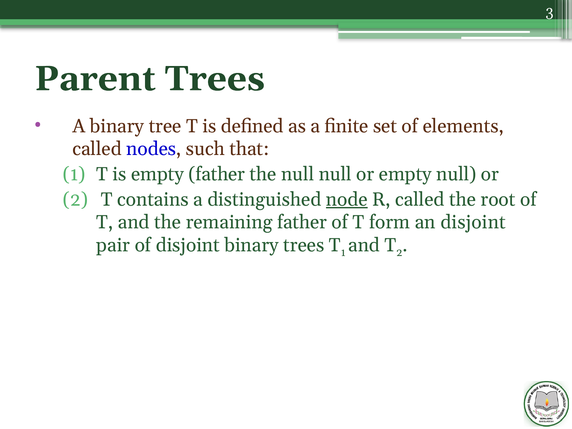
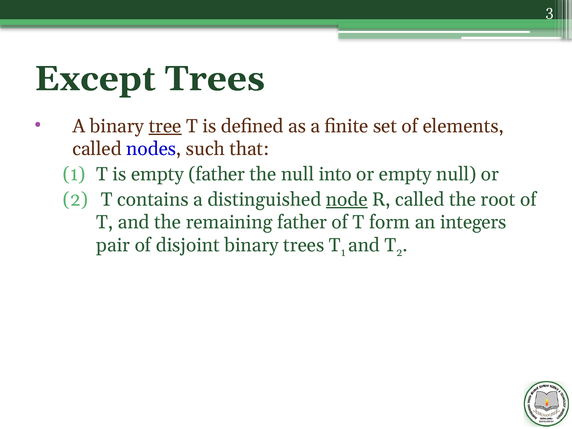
Parent: Parent -> Except
tree underline: none -> present
null null: null -> into
an disjoint: disjoint -> integers
